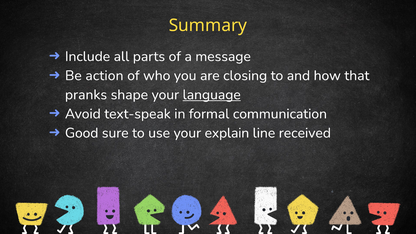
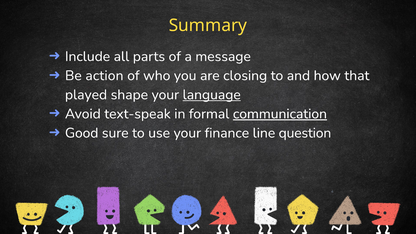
pranks: pranks -> played
communication underline: none -> present
explain: explain -> finance
received: received -> question
